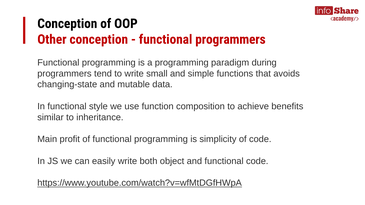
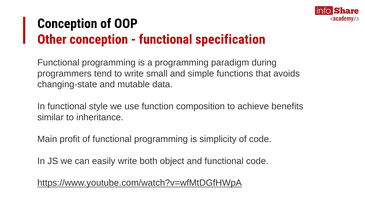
functional programmers: programmers -> specification
